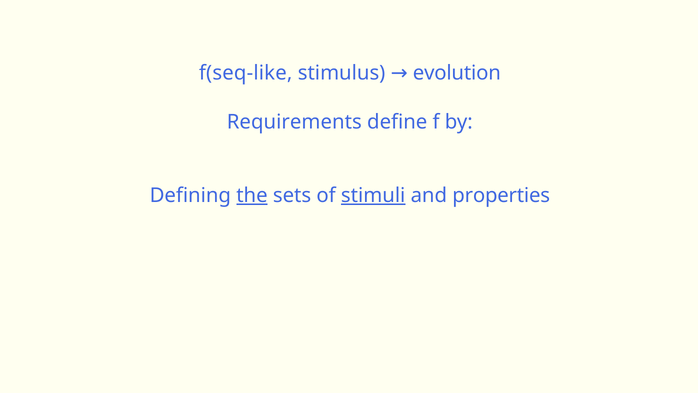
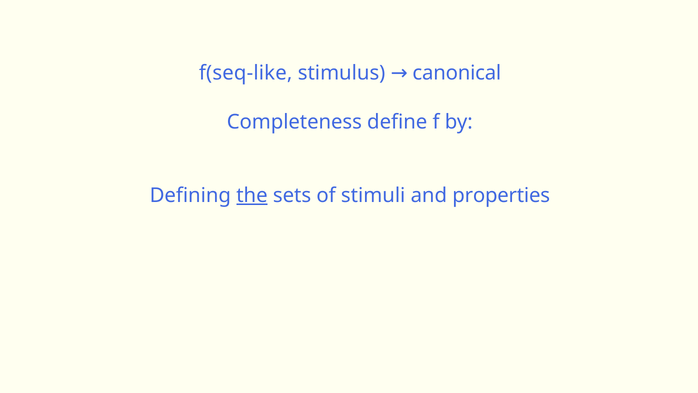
evolution: evolution -> canonical
Requirements: Requirements -> Completeness
stimuli underline: present -> none
